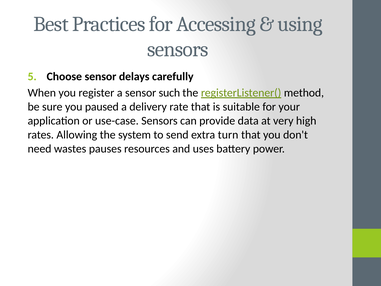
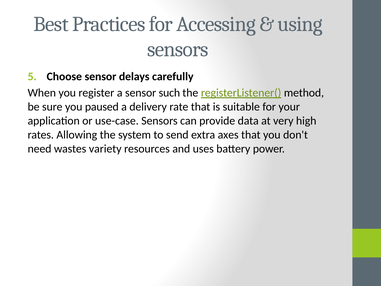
turn: turn -> axes
pauses: pauses -> variety
